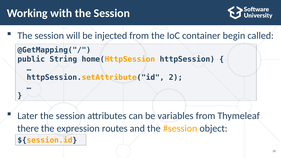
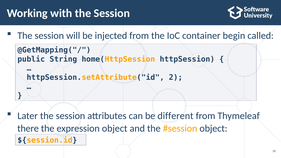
variables: variables -> different
expression routes: routes -> object
